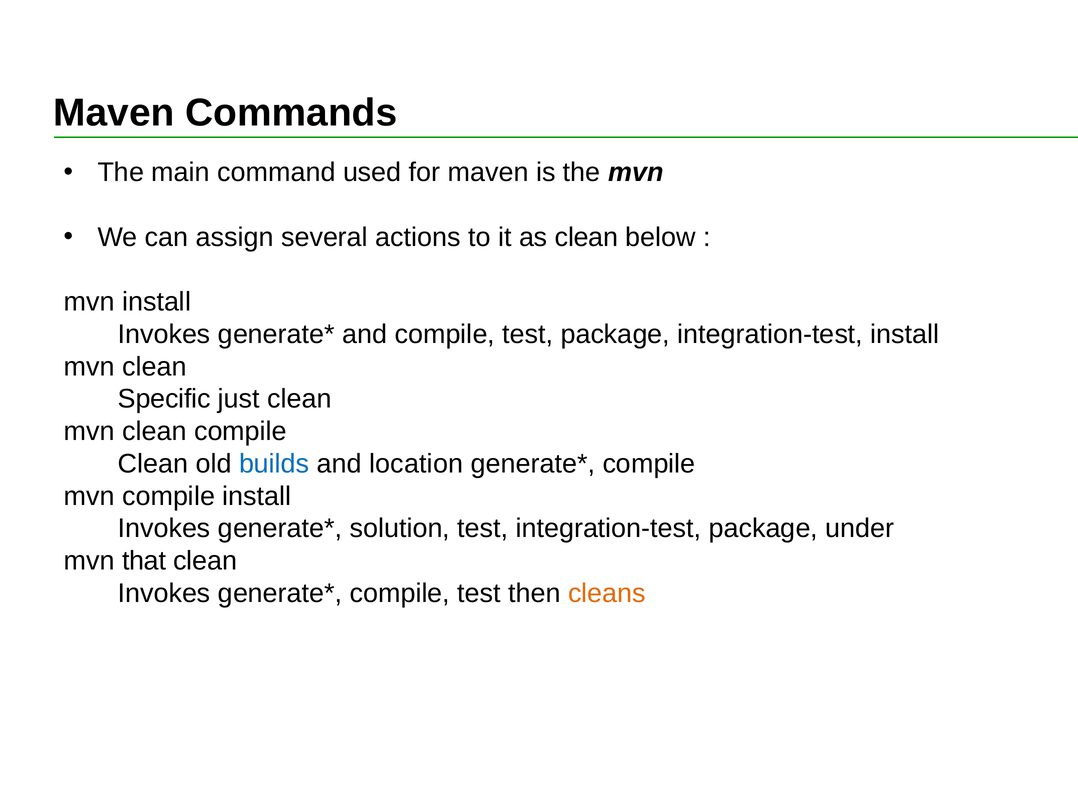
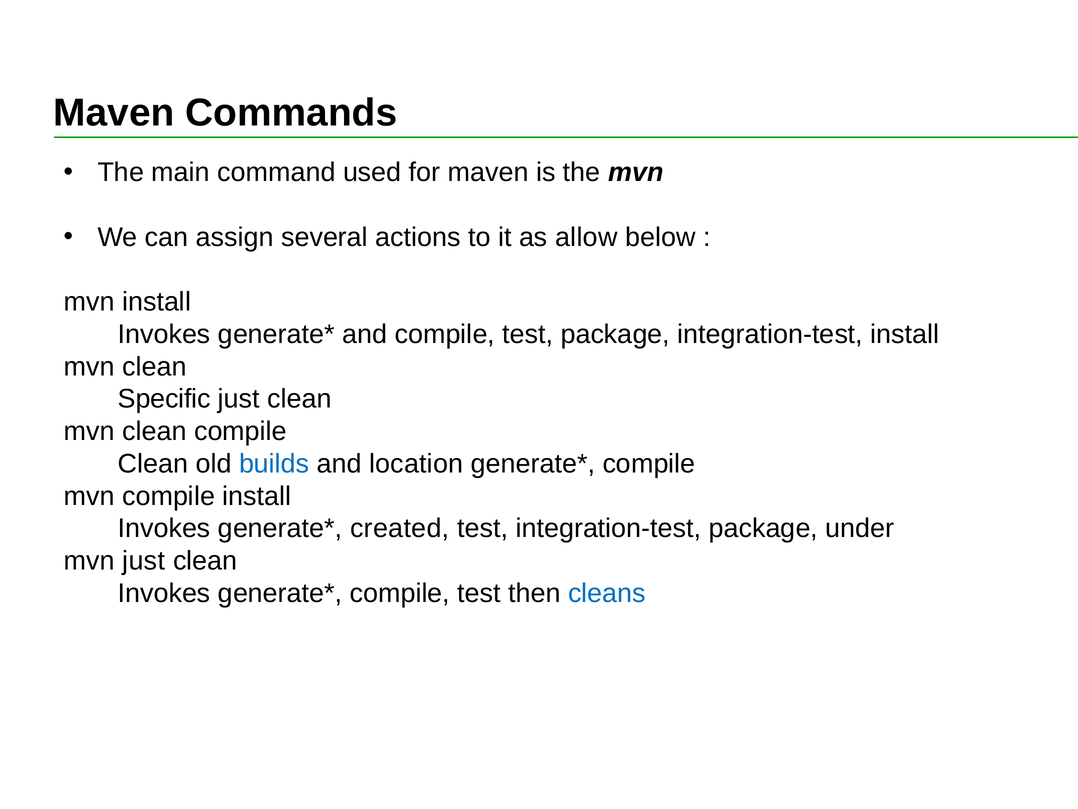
as clean: clean -> allow
solution: solution -> created
mvn that: that -> just
cleans colour: orange -> blue
